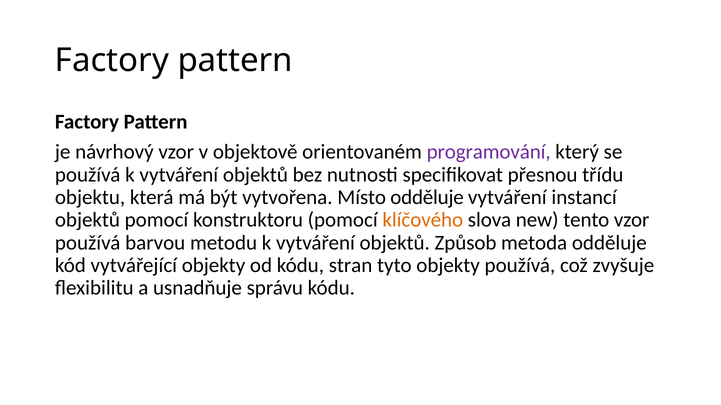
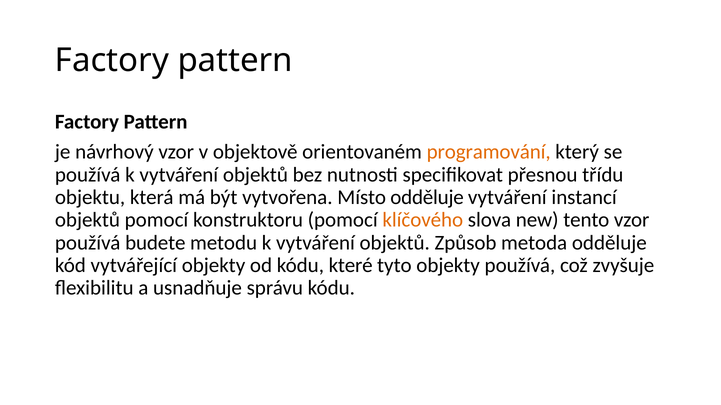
programování colour: purple -> orange
barvou: barvou -> budete
stran: stran -> které
